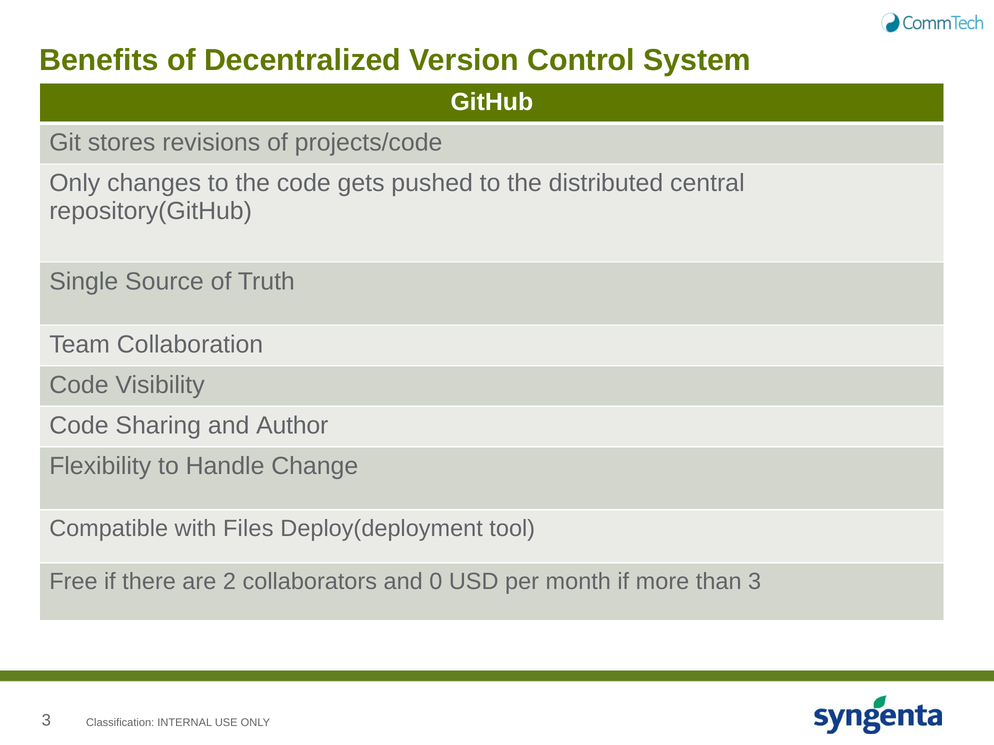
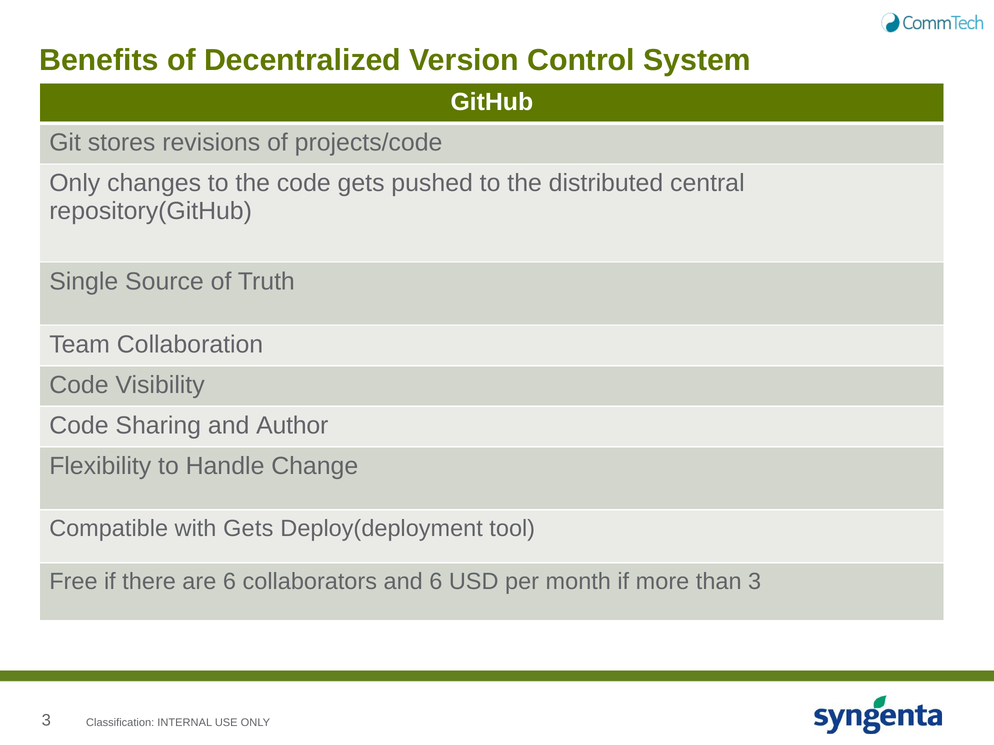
with Files: Files -> Gets
are 2: 2 -> 6
and 0: 0 -> 6
